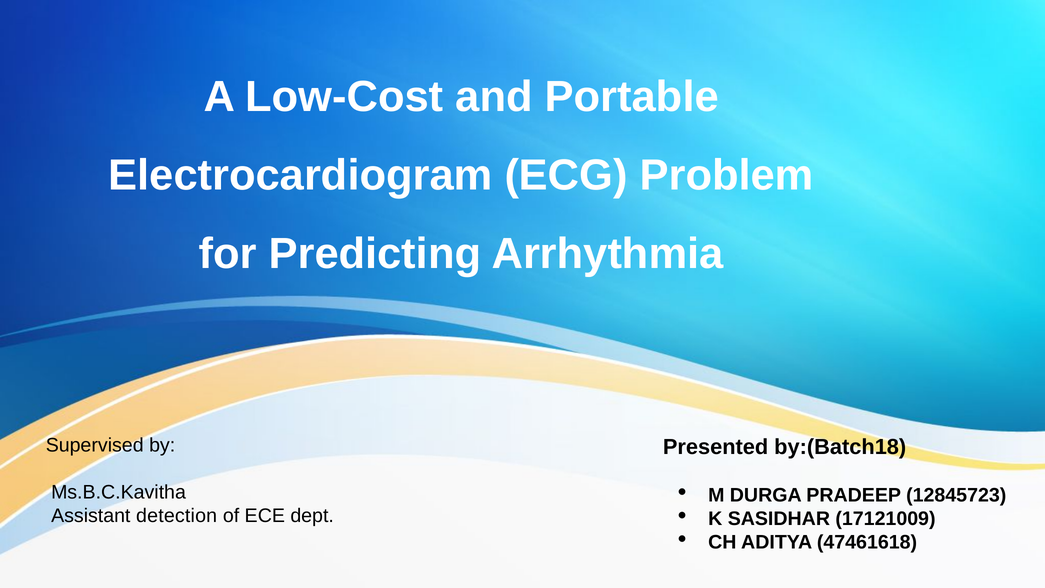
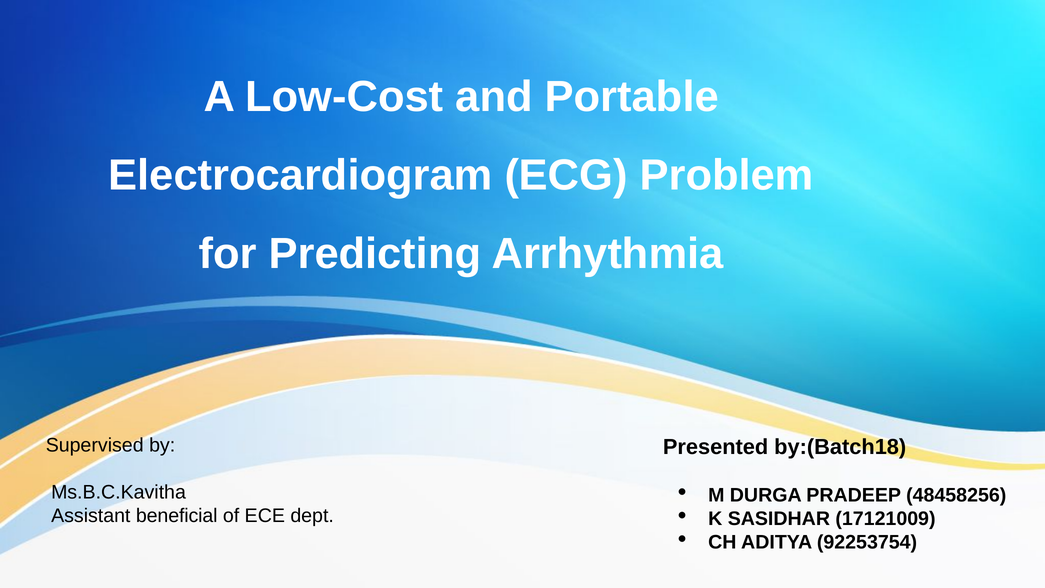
12845723: 12845723 -> 48458256
detection: detection -> beneficial
47461618: 47461618 -> 92253754
